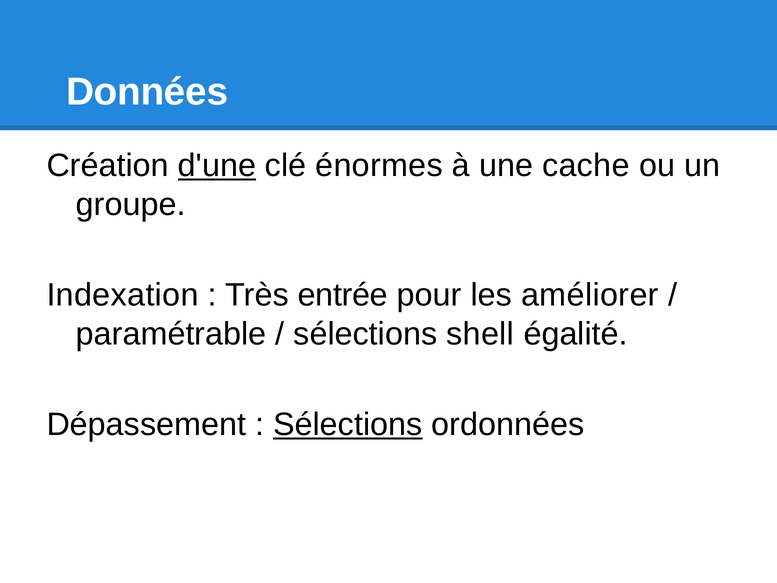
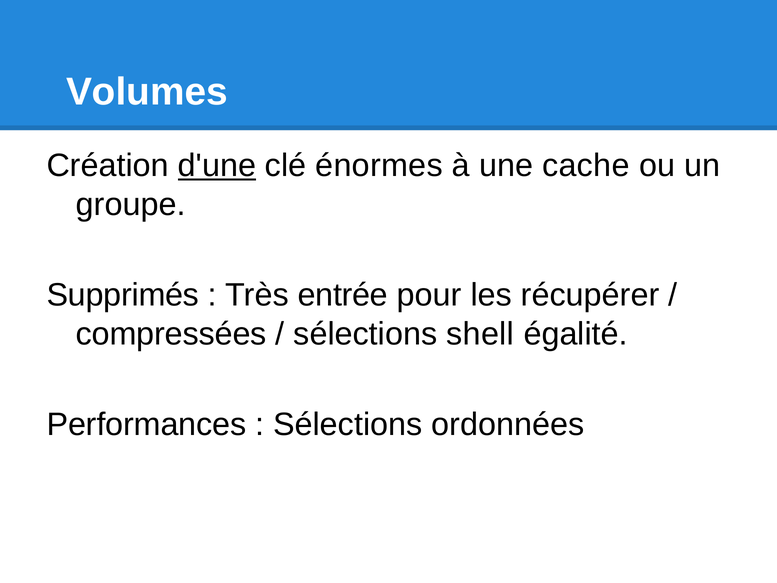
Données: Données -> Volumes
Indexation: Indexation -> Supprimés
améliorer: améliorer -> récupérer
paramétrable: paramétrable -> compressées
Dépassement: Dépassement -> Performances
Sélections at (348, 424) underline: present -> none
